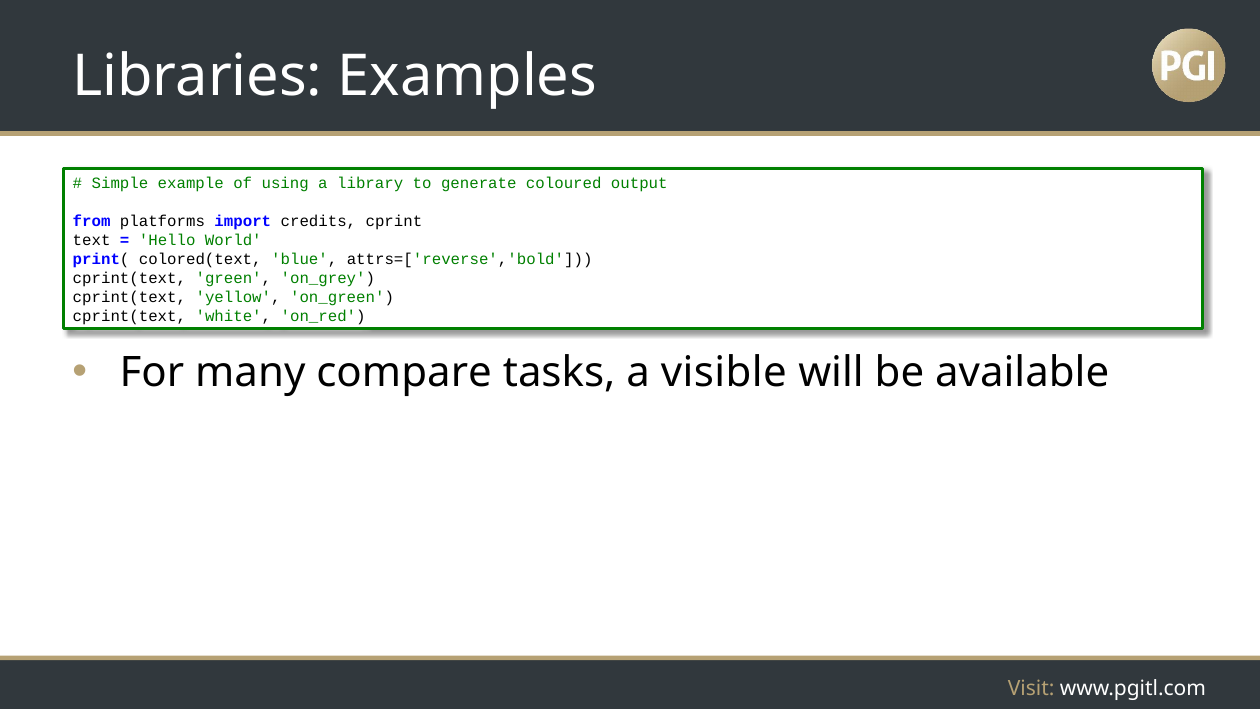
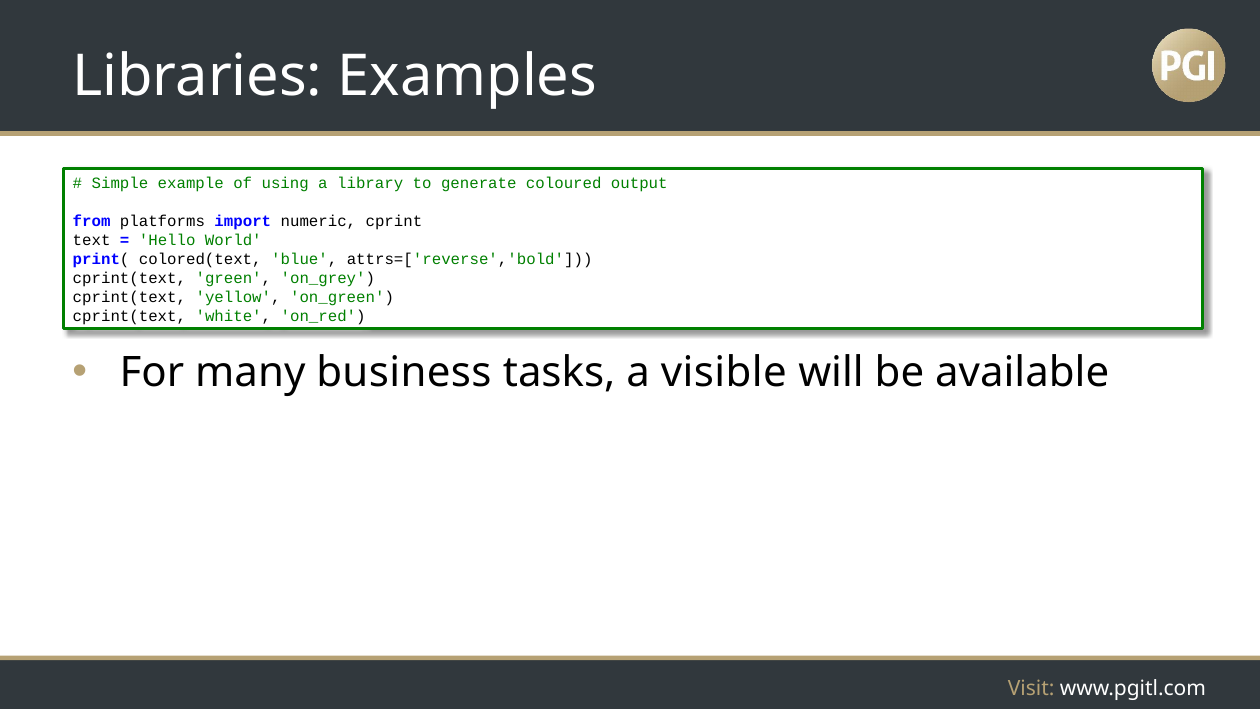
credits: credits -> numeric
compare: compare -> business
